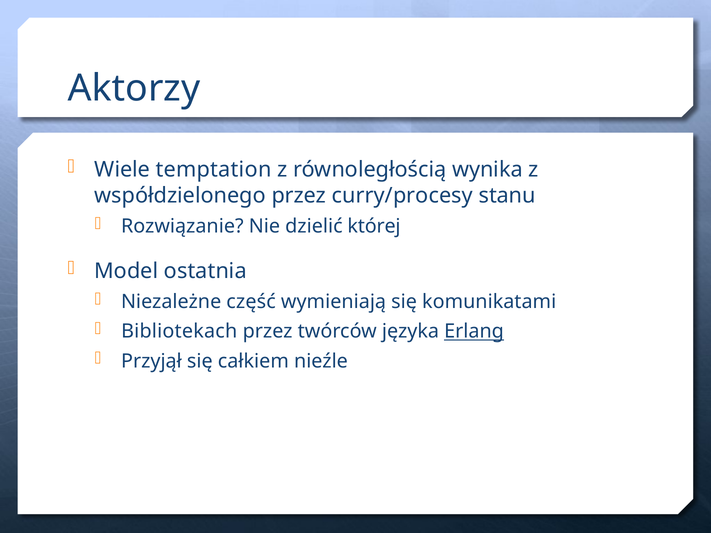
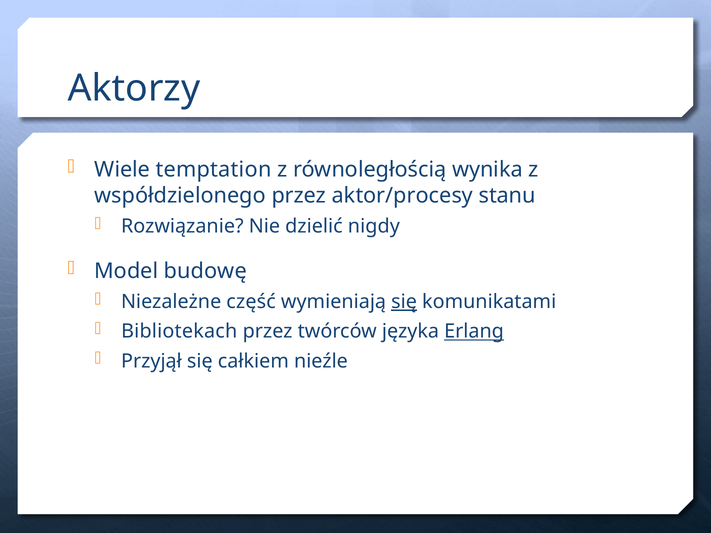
curry/procesy: curry/procesy -> aktor/procesy
której: której -> nigdy
ostatnia: ostatnia -> budowę
się at (404, 302) underline: none -> present
